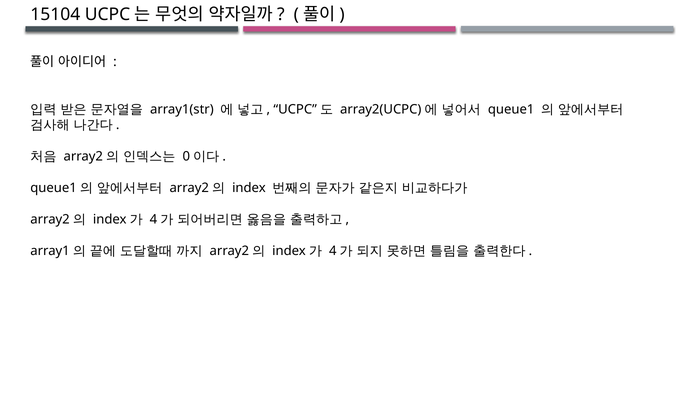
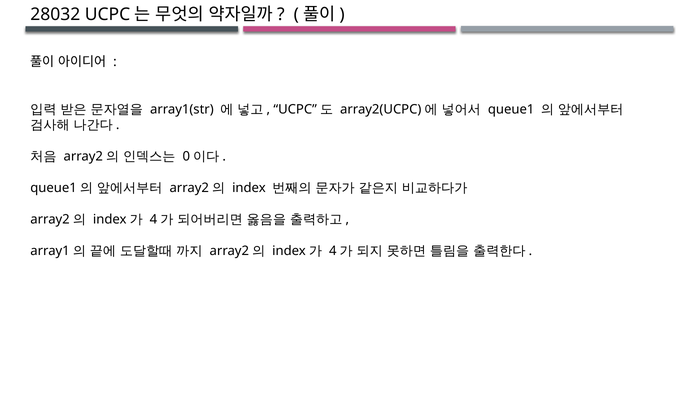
15104: 15104 -> 28032
